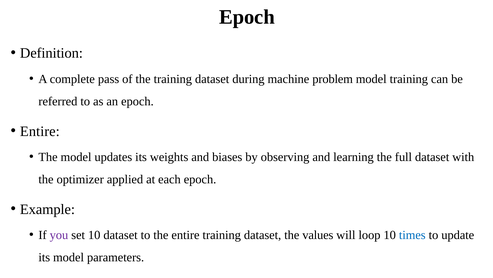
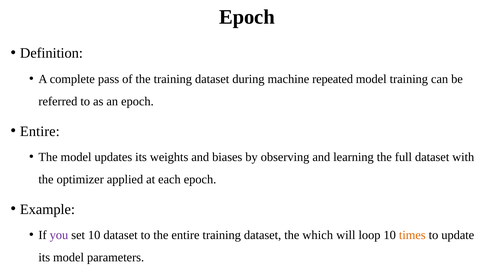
problem: problem -> repeated
values: values -> which
times colour: blue -> orange
